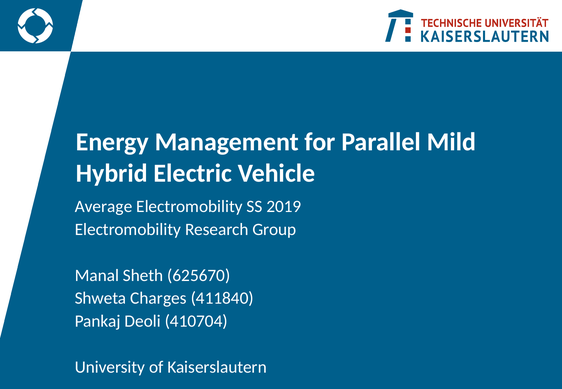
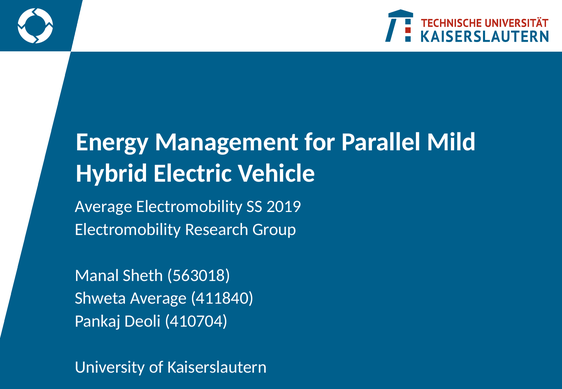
625670: 625670 -> 563018
Shweta Charges: Charges -> Average
